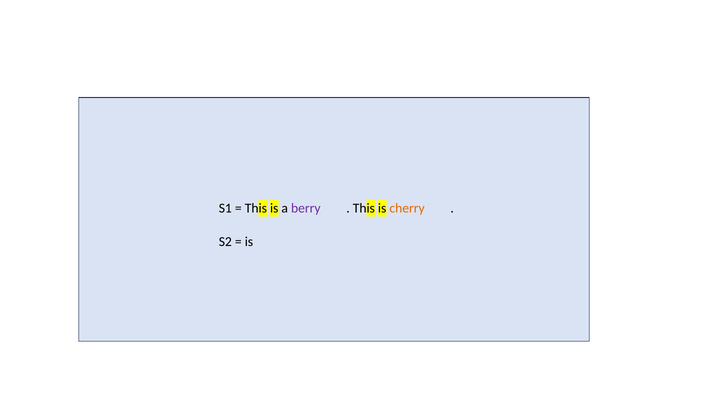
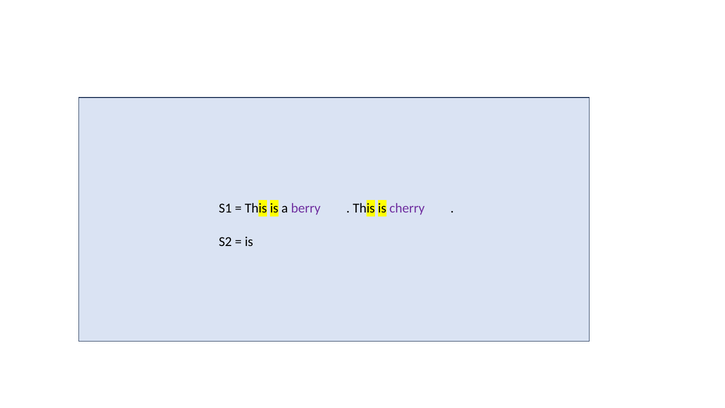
cherry colour: orange -> purple
